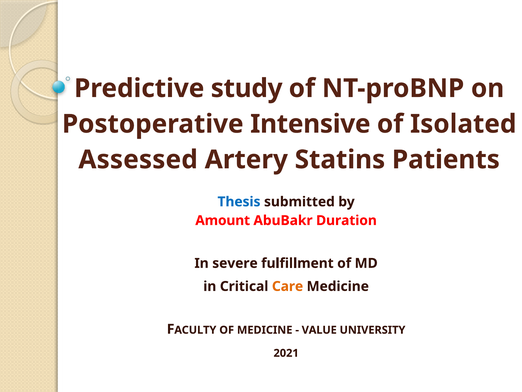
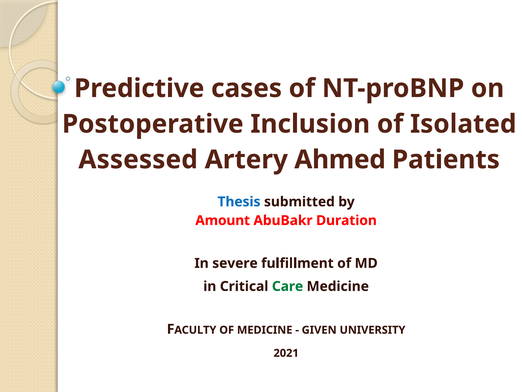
study: study -> cases
Intensive: Intensive -> Inclusion
Statins: Statins -> Ahmed
Care colour: orange -> green
VALUE: VALUE -> GIVEN
